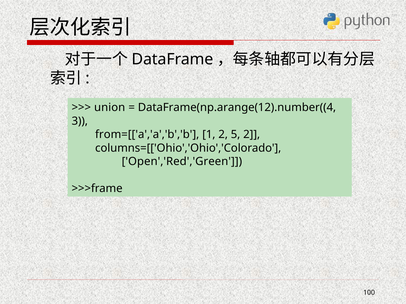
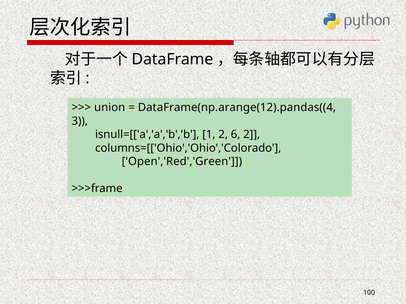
DataFrame(np.arange(12).number((4: DataFrame(np.arange(12).number((4 -> DataFrame(np.arange(12).pandas((4
from=[['a','a','b','b: from=[['a','a','b','b -> isnull=[['a','a','b','b
5: 5 -> 6
